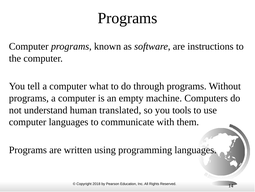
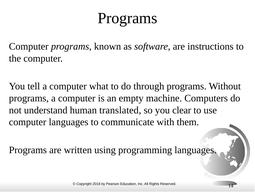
tools: tools -> clear
